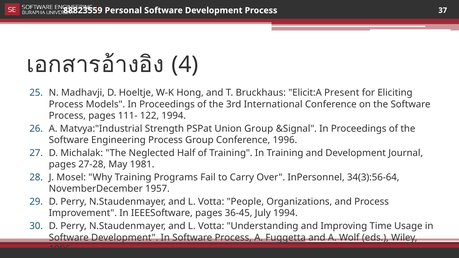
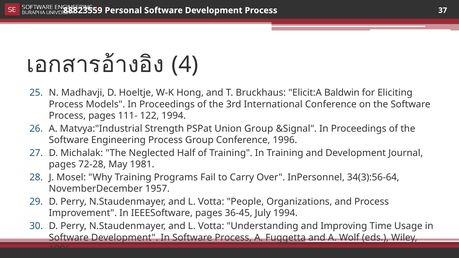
Present: Present -> Baldwin
27-28: 27-28 -> 72-28
